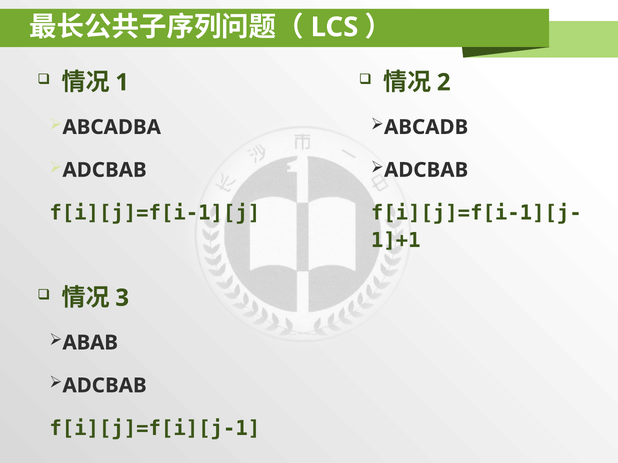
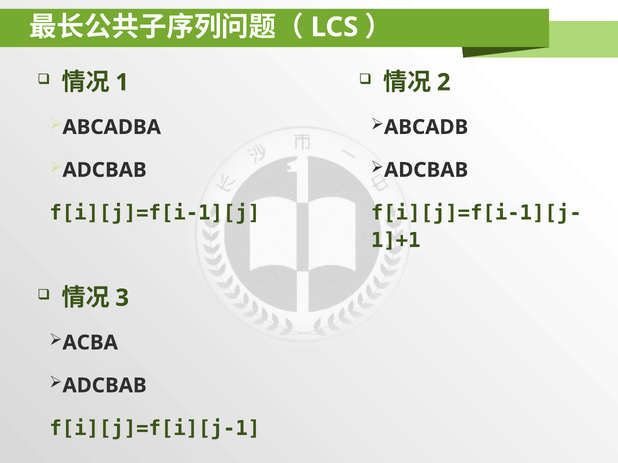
ABAB: ABAB -> ACBA
